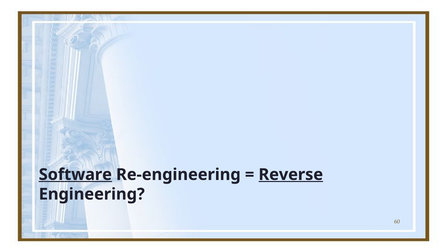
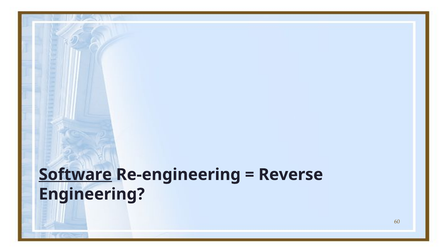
Reverse underline: present -> none
